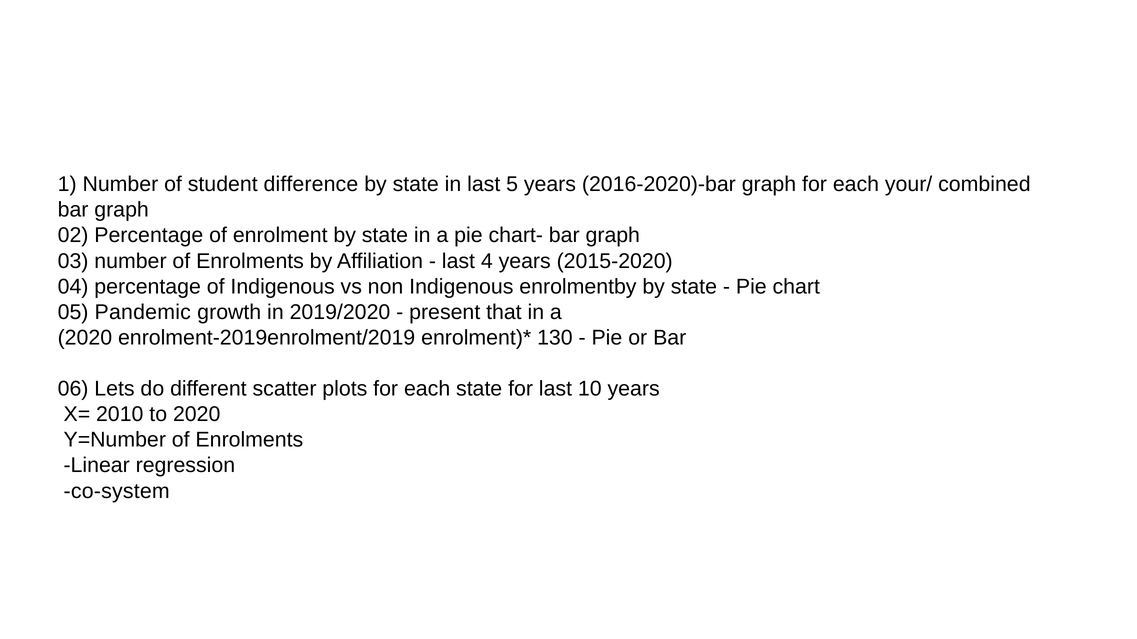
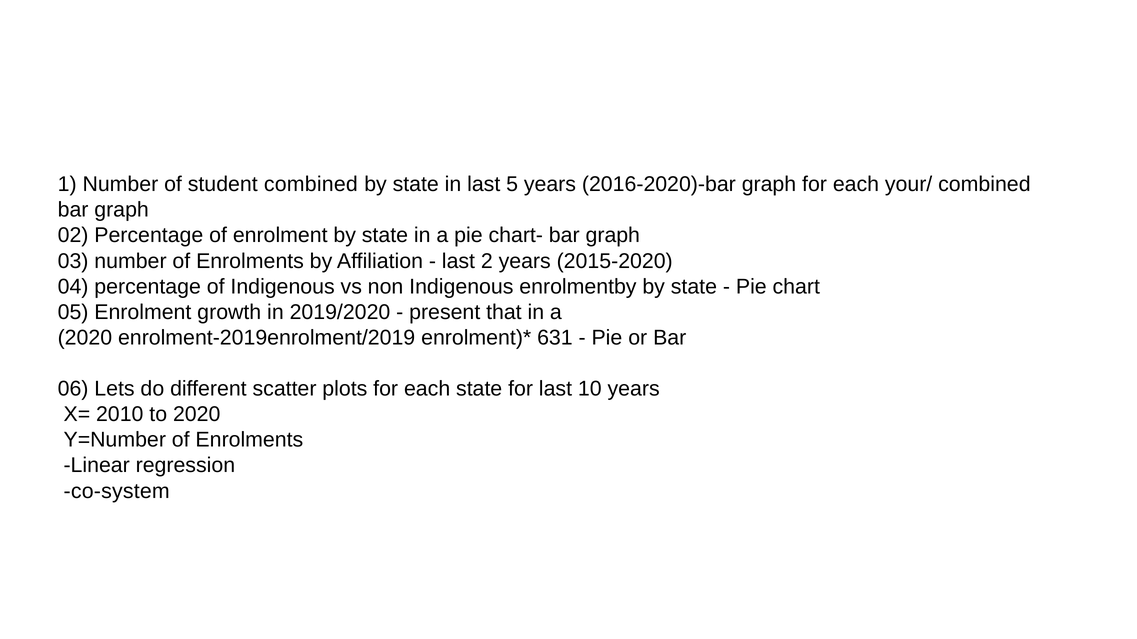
student difference: difference -> combined
4: 4 -> 2
05 Pandemic: Pandemic -> Enrolment
130: 130 -> 631
